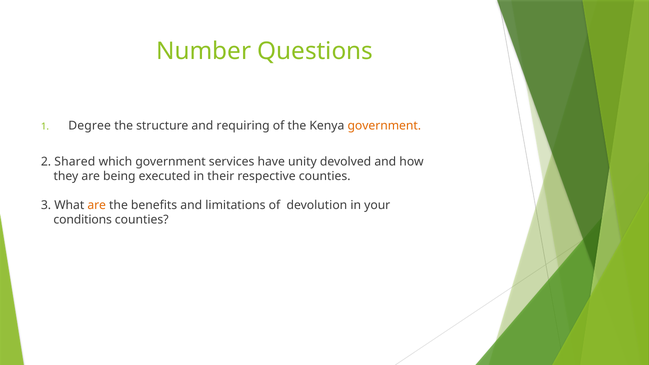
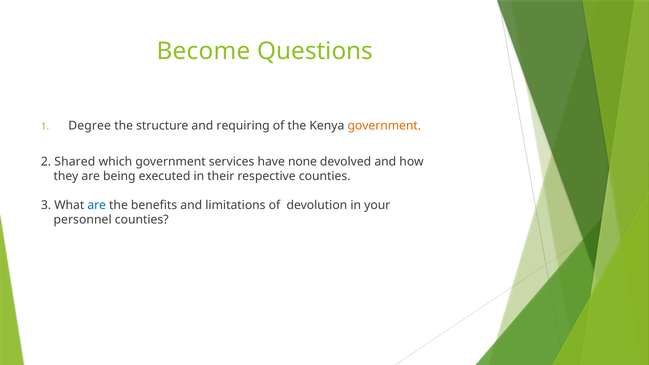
Number: Number -> Become
unity: unity -> none
are at (97, 205) colour: orange -> blue
conditions: conditions -> personnel
